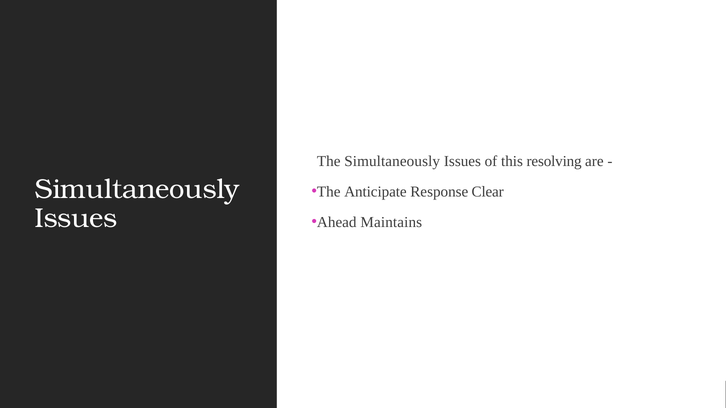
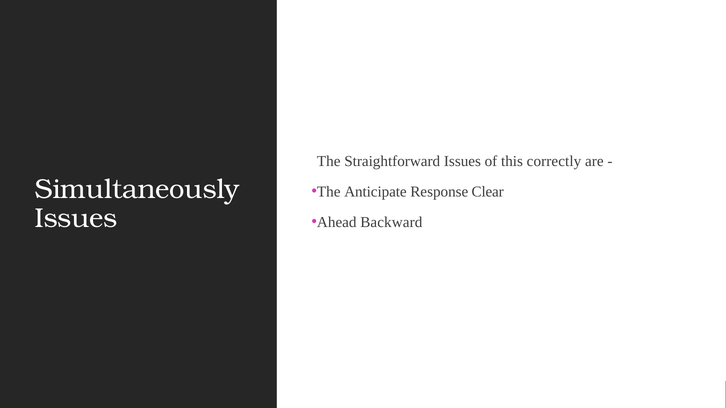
The Simultaneously: Simultaneously -> Straightforward
resolving: resolving -> correctly
Maintains: Maintains -> Backward
